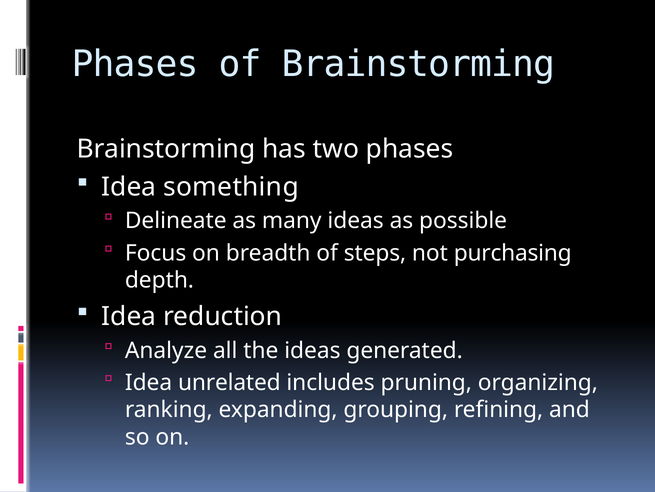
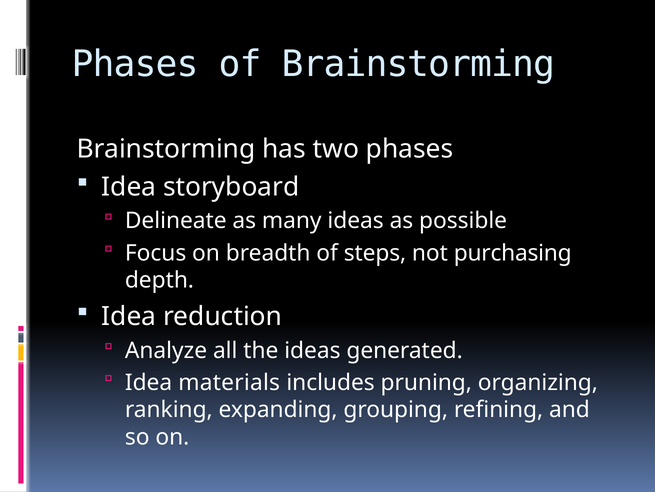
something: something -> storyboard
unrelated: unrelated -> materials
